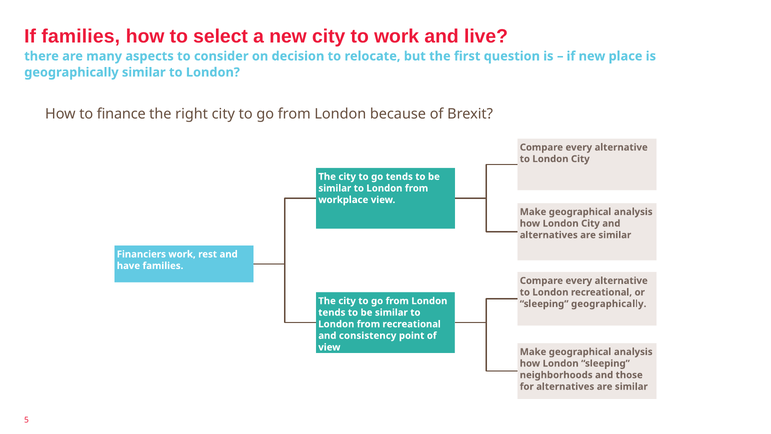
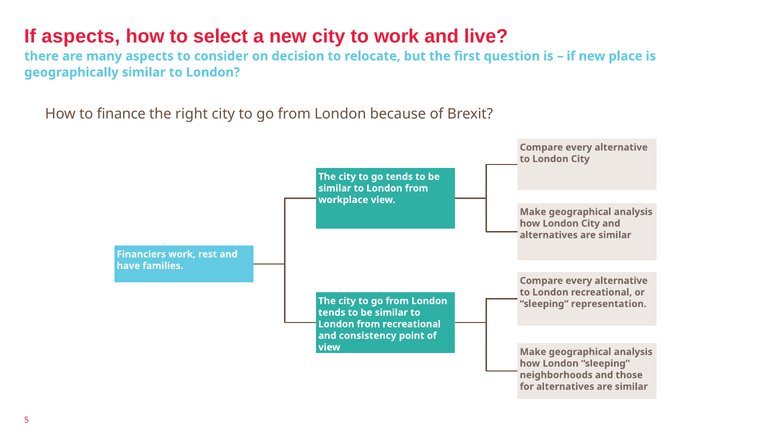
If families: families -> aspects
sleeping geographically: geographically -> representation
